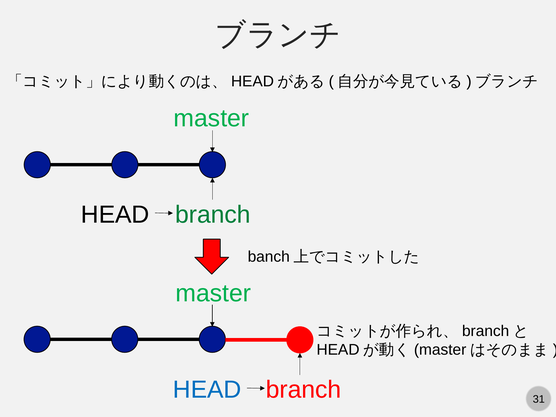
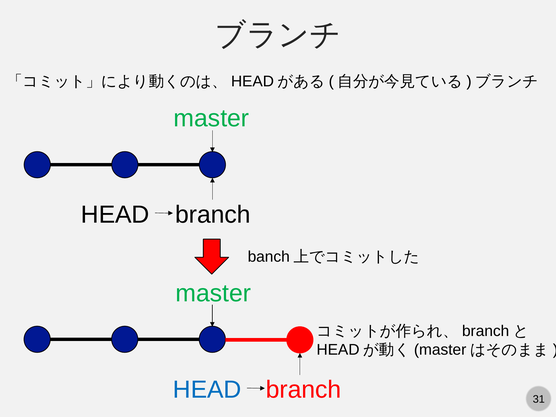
branch at (213, 215) colour: green -> black
